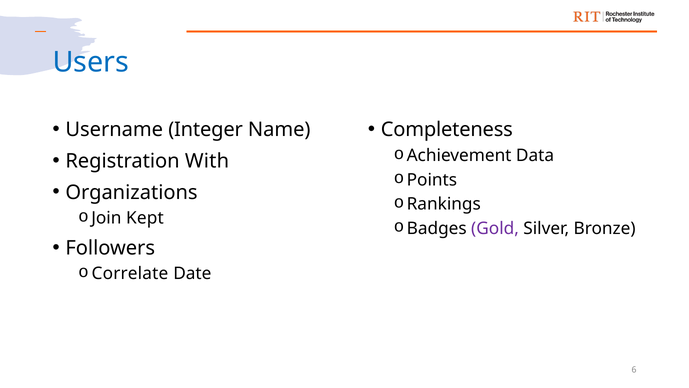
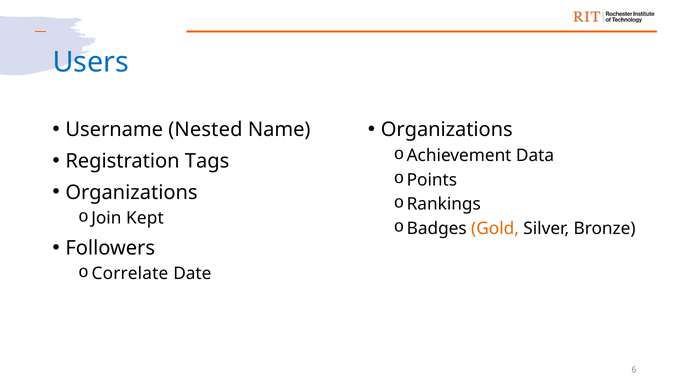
Integer: Integer -> Nested
Completeness at (447, 130): Completeness -> Organizations
With: With -> Tags
Gold colour: purple -> orange
